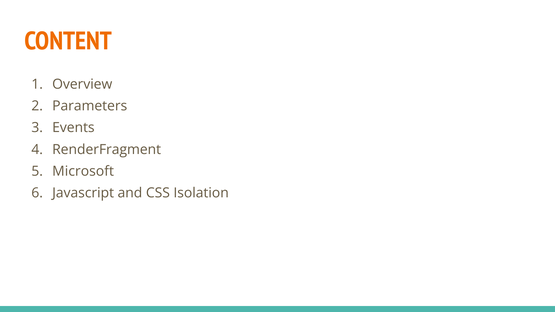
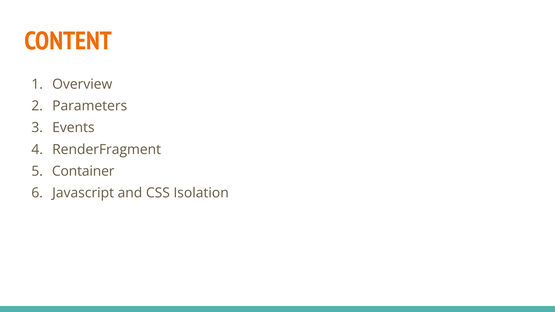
Microsoft: Microsoft -> Container
